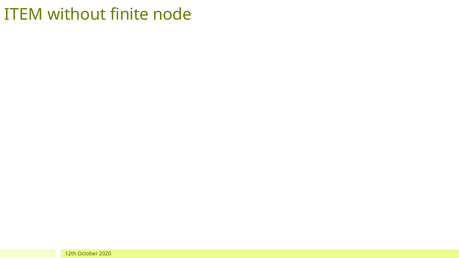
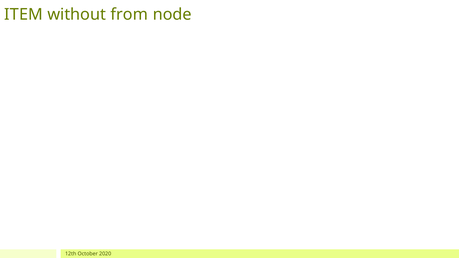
finite: finite -> from
